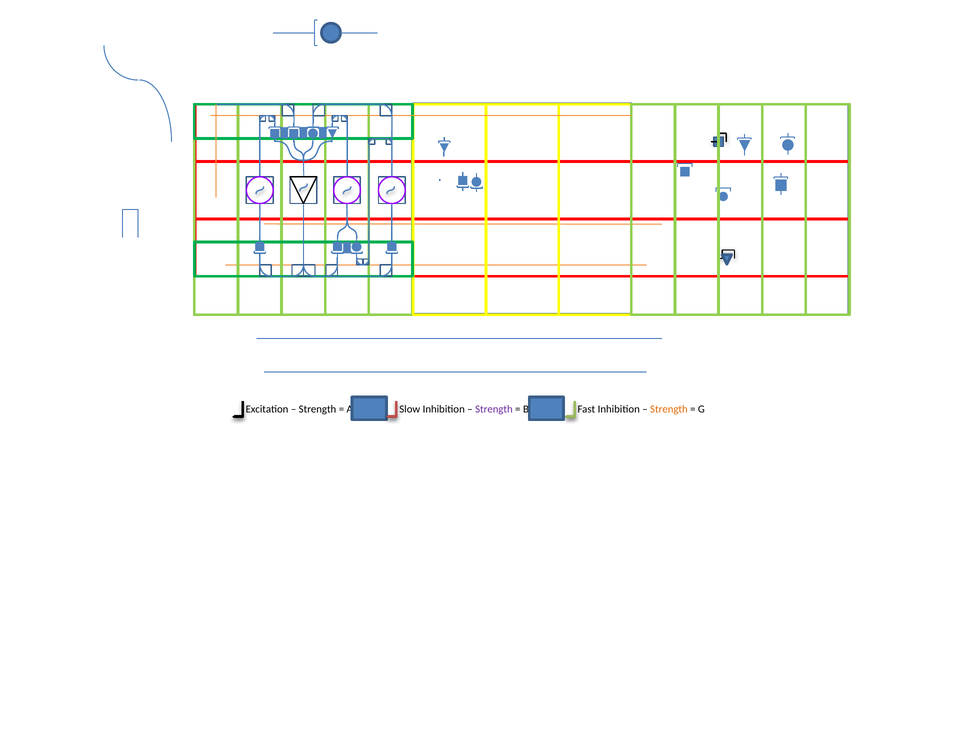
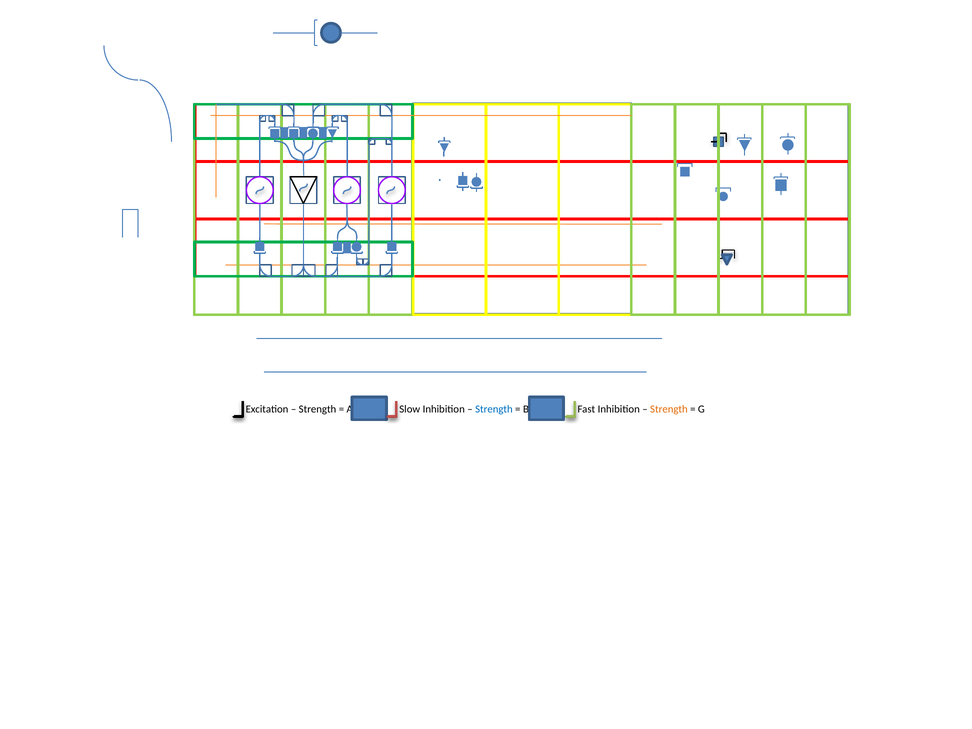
Strength at (494, 409) colour: purple -> blue
